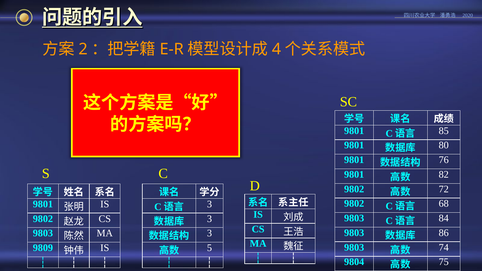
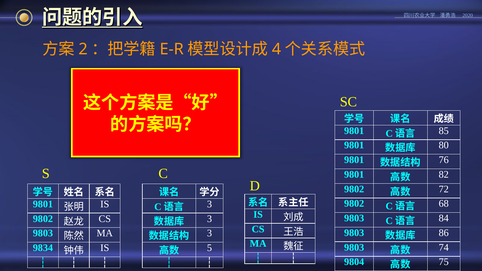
9809: 9809 -> 9834
